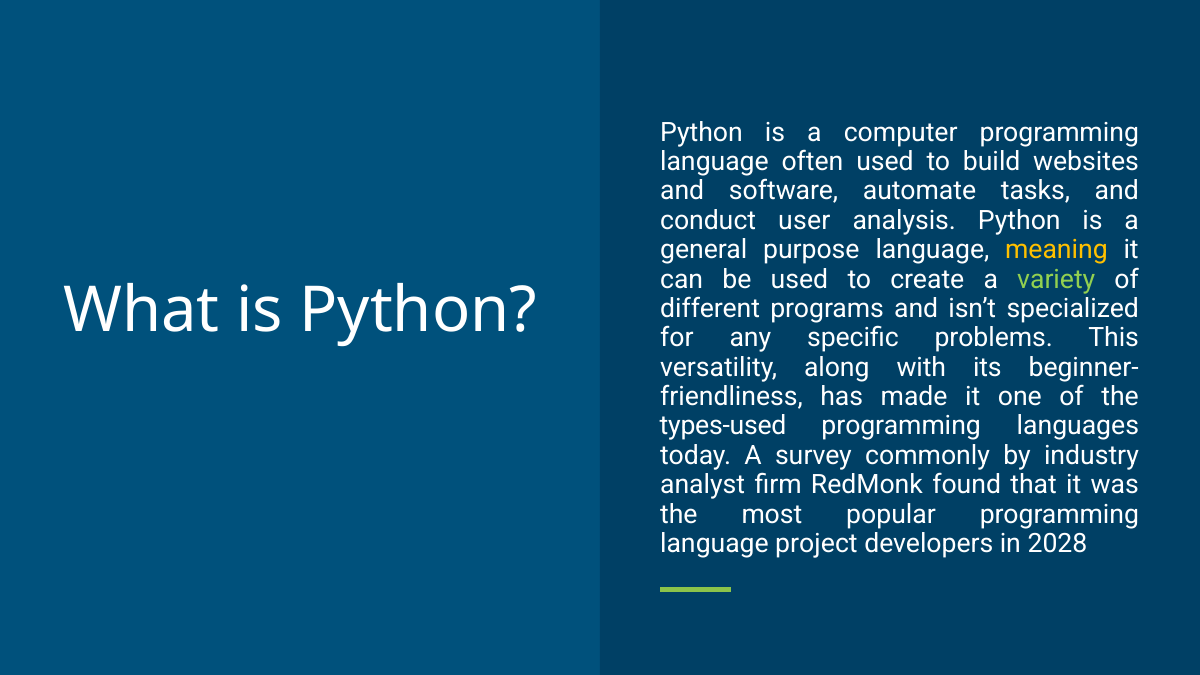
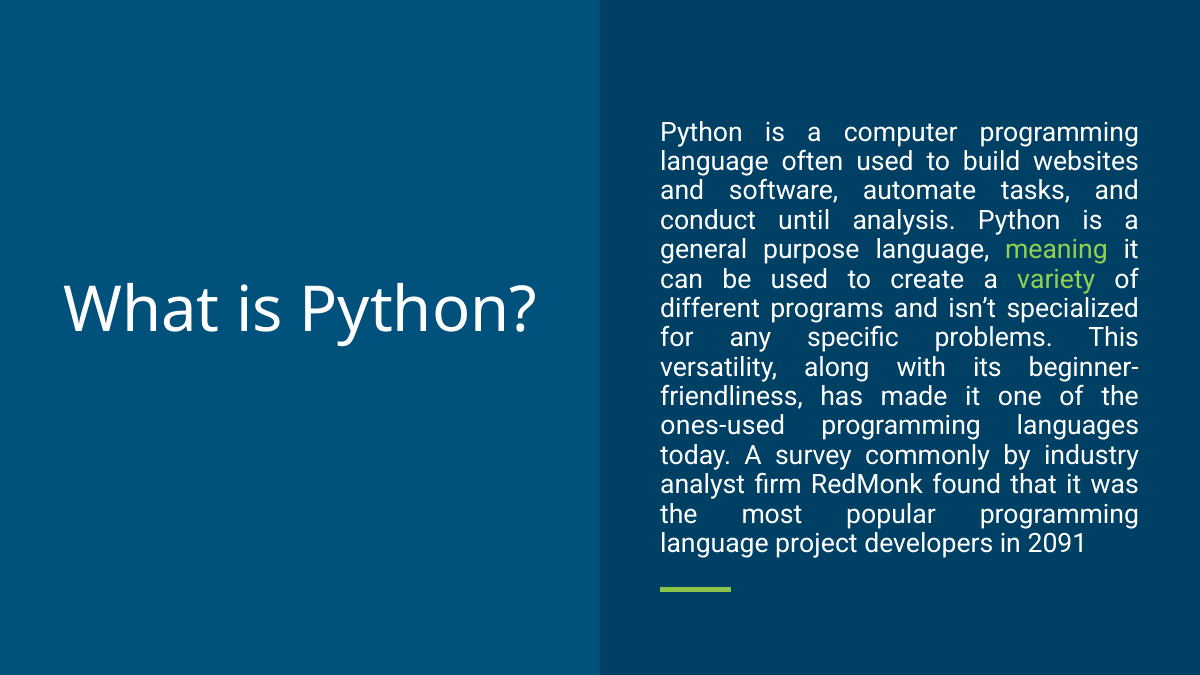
user: user -> until
meaning colour: yellow -> light green
types-used: types-used -> ones-used
2028: 2028 -> 2091
